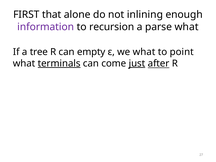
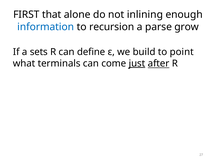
information colour: purple -> blue
parse what: what -> grow
tree: tree -> sets
empty: empty -> define
we what: what -> build
terminals underline: present -> none
